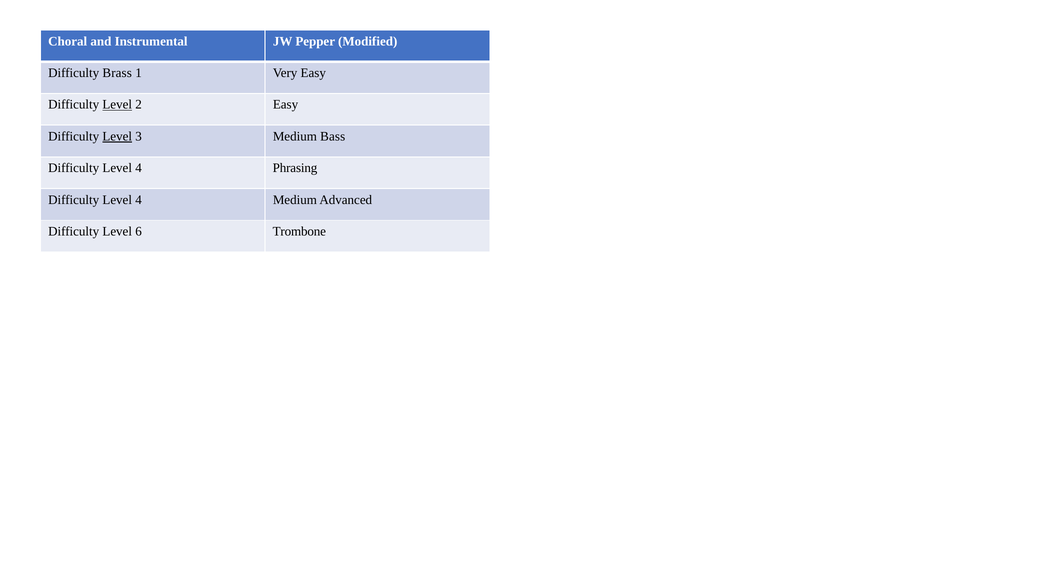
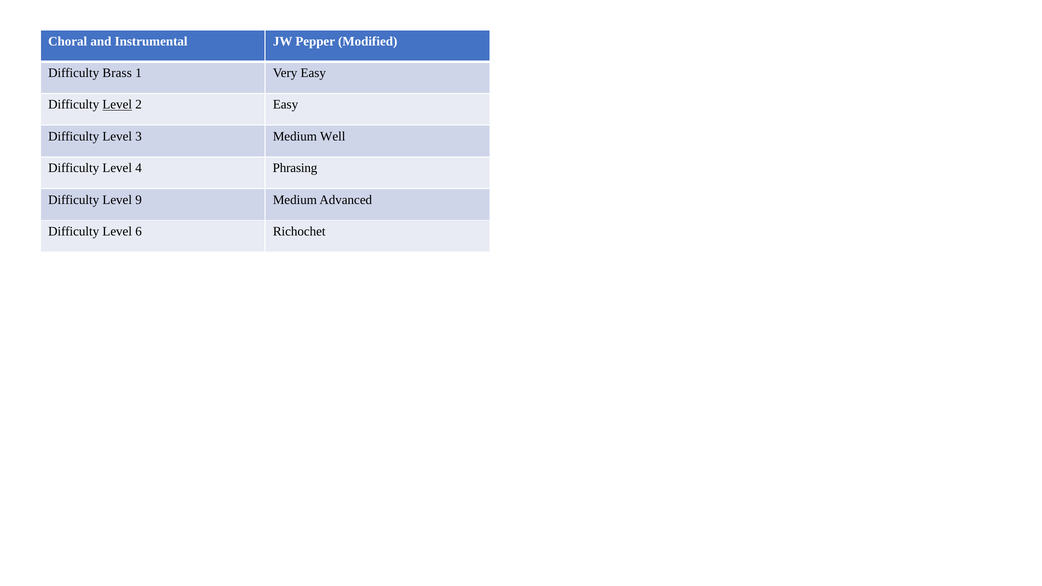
Level at (117, 136) underline: present -> none
Bass: Bass -> Well
4 at (139, 200): 4 -> 9
Trombone: Trombone -> Richochet
